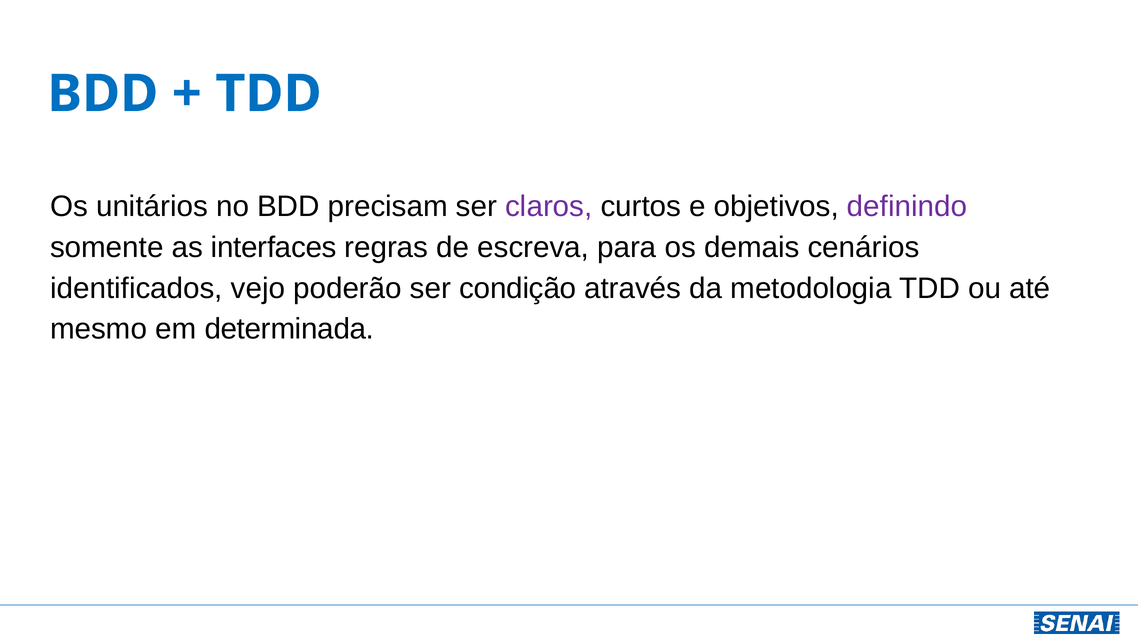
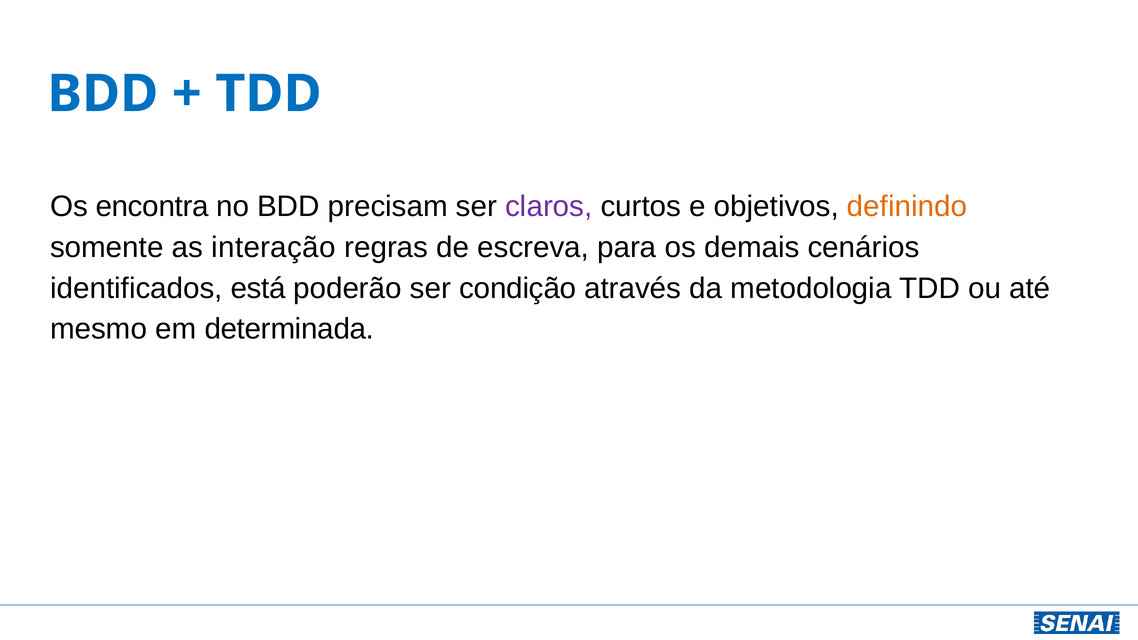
unitários: unitários -> encontra
definindo colour: purple -> orange
interfaces: interfaces -> interação
vejo: vejo -> está
